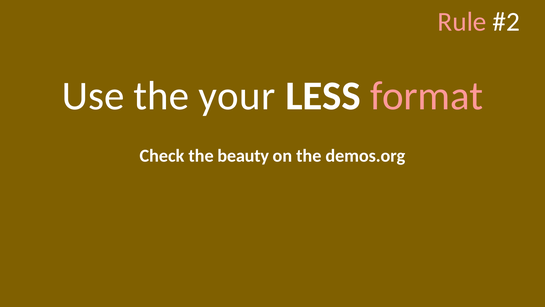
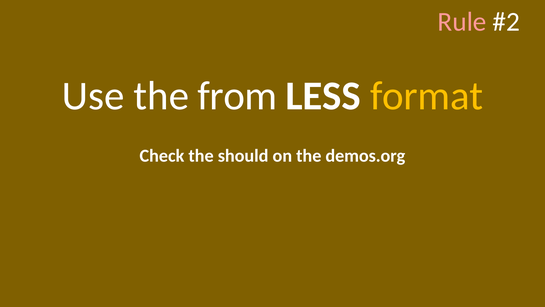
your: your -> from
format colour: pink -> yellow
beauty: beauty -> should
